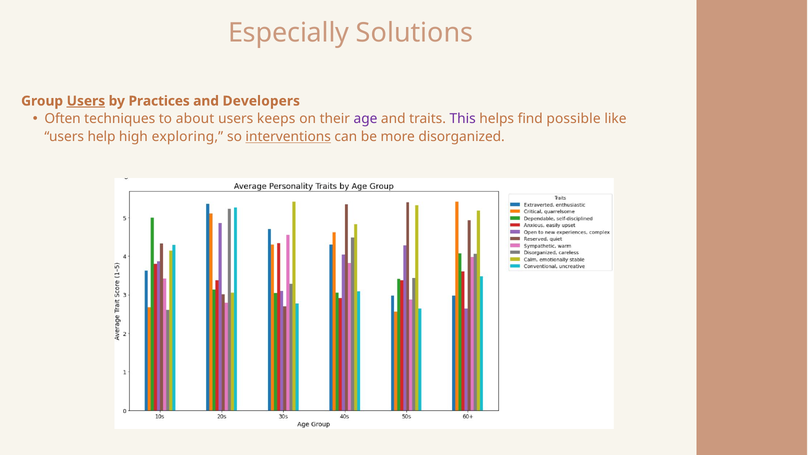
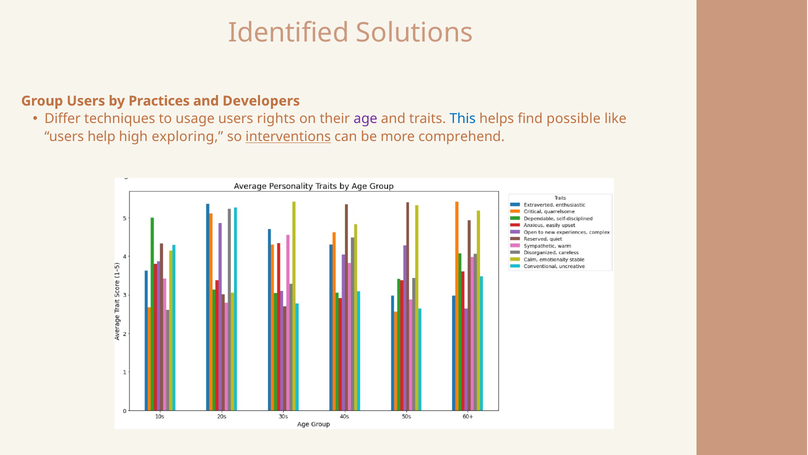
Especially: Especially -> Identified
Users at (86, 101) underline: present -> none
Often: Often -> Differ
about: about -> usage
keeps: keeps -> rights
This colour: purple -> blue
disorganized: disorganized -> comprehend
